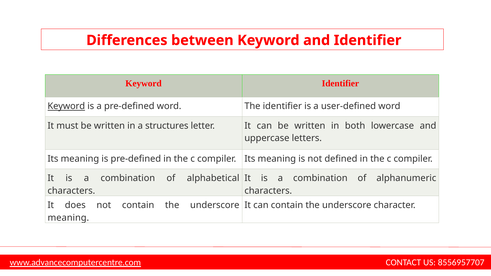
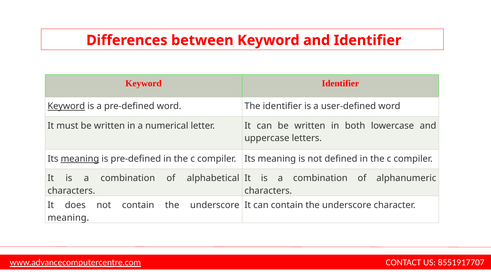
structures: structures -> numerical
meaning at (80, 159) underline: none -> present
8556957707: 8556957707 -> 8551917707
